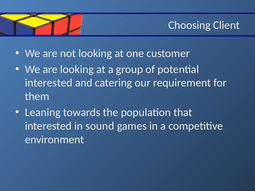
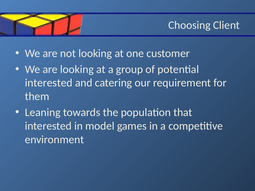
sound: sound -> model
